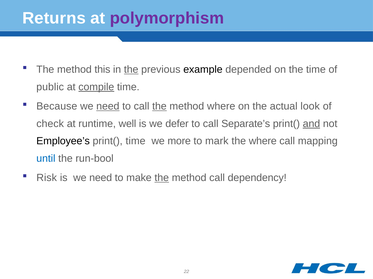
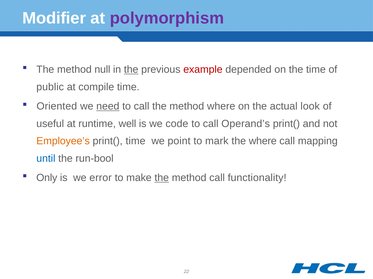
Returns: Returns -> Modifier
this: this -> null
example colour: black -> red
compile underline: present -> none
Because: Because -> Oriented
the at (159, 107) underline: present -> none
check: check -> useful
defer: defer -> code
Separate’s: Separate’s -> Operand’s
and underline: present -> none
Employee’s colour: black -> orange
more: more -> point
Risk: Risk -> Only
is we need: need -> error
dependency: dependency -> functionality
